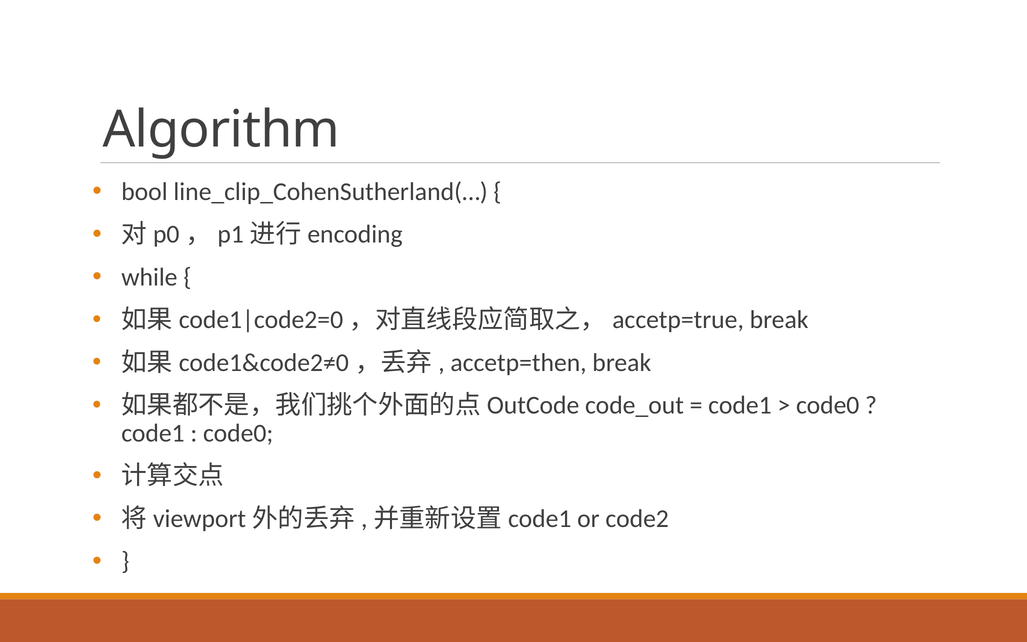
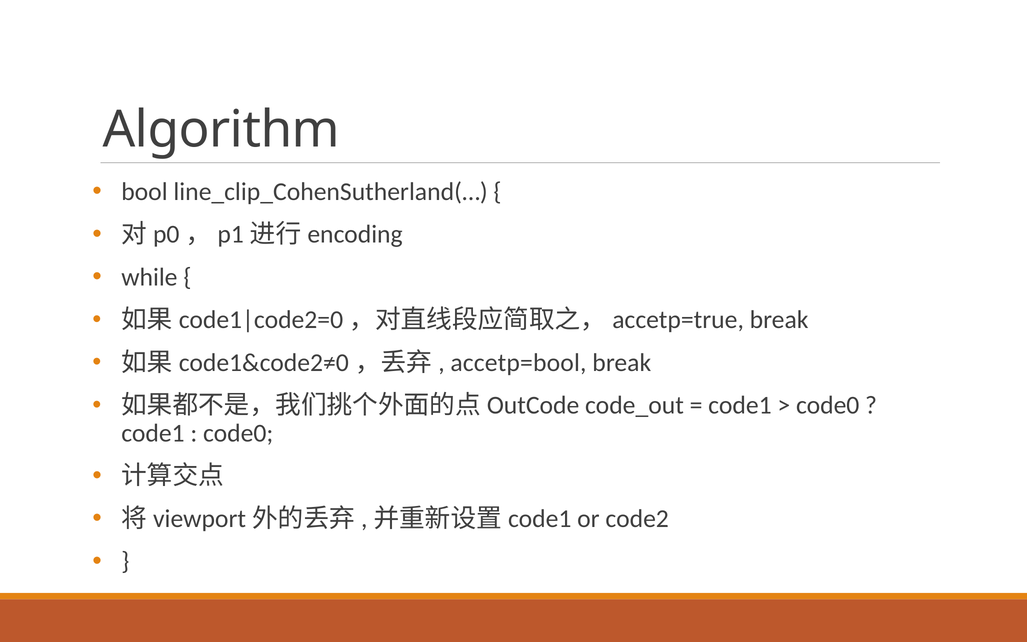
accetp=then: accetp=then -> accetp=bool
